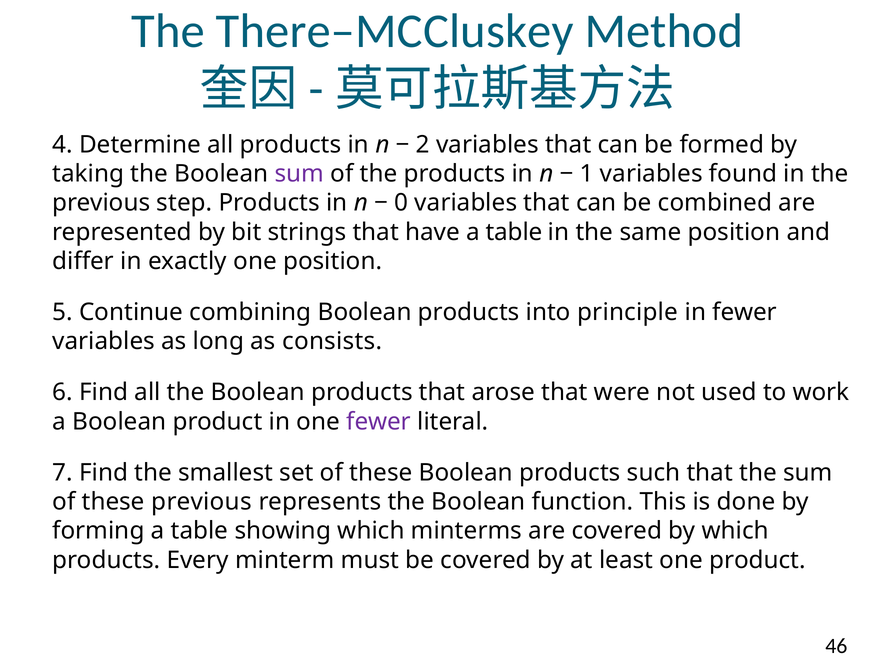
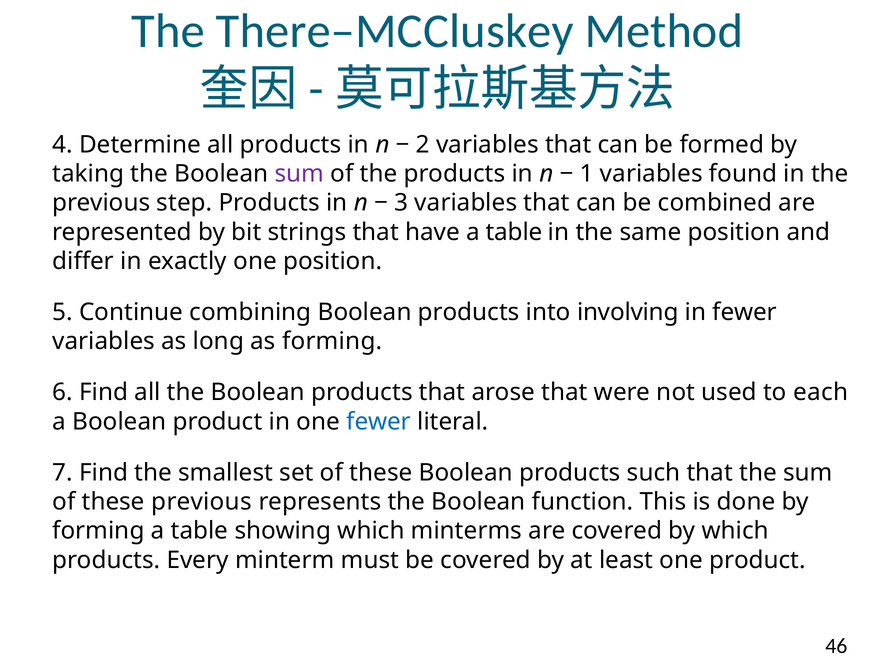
0: 0 -> 3
principle: principle -> involving
as consists: consists -> forming
work: work -> each
fewer at (379, 422) colour: purple -> blue
